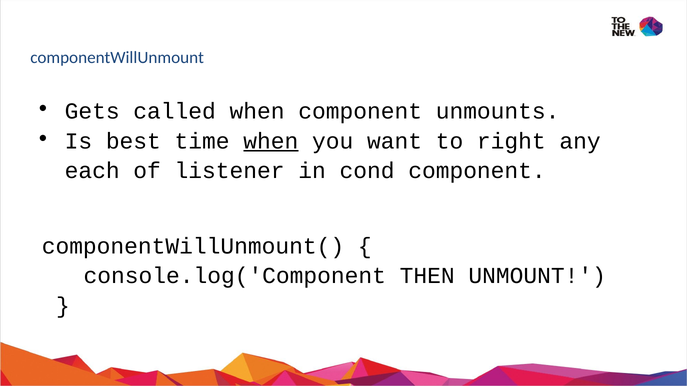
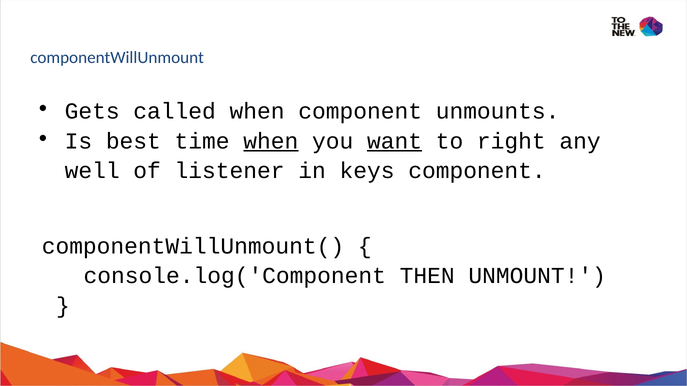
want underline: none -> present
each: each -> well
cond: cond -> keys
